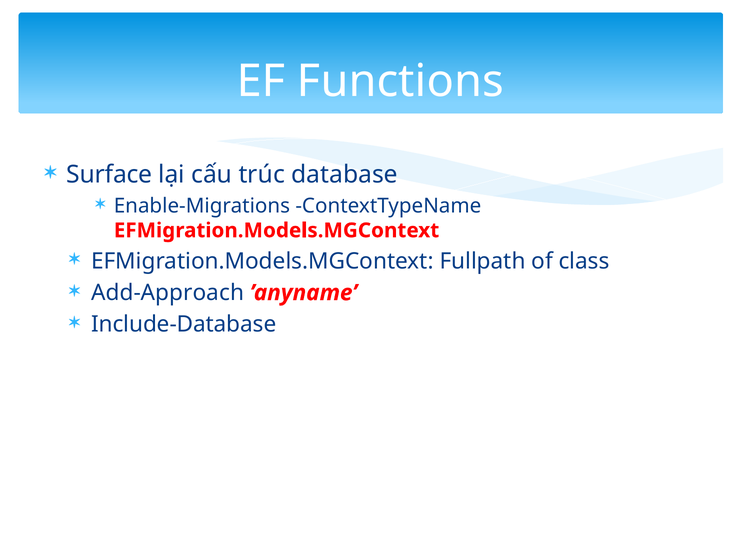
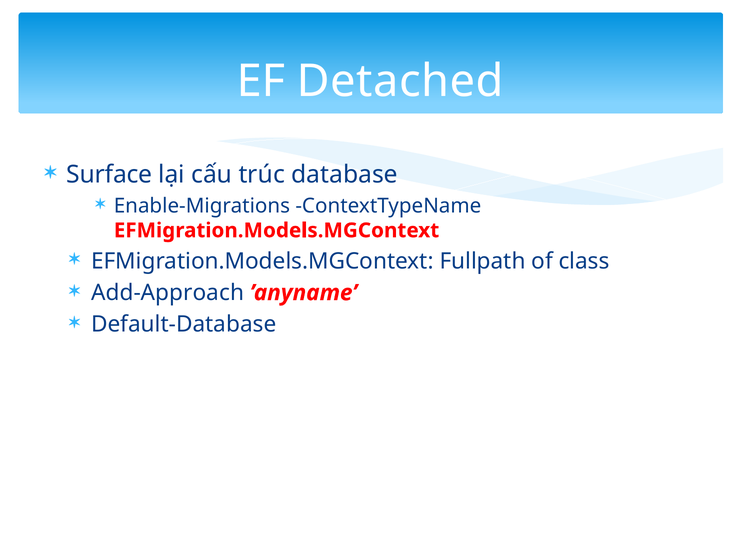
Functions: Functions -> Detached
Include-Database: Include-Database -> Default-Database
